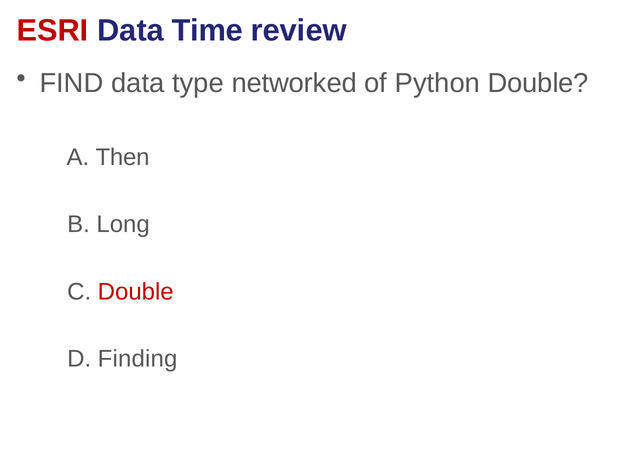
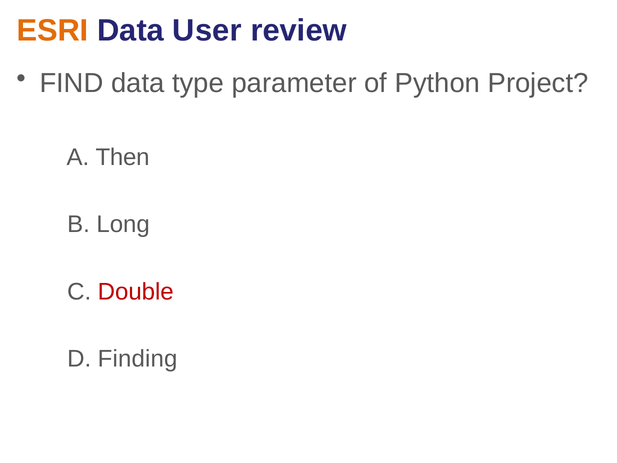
ESRI colour: red -> orange
Time: Time -> User
networked: networked -> parameter
Python Double: Double -> Project
